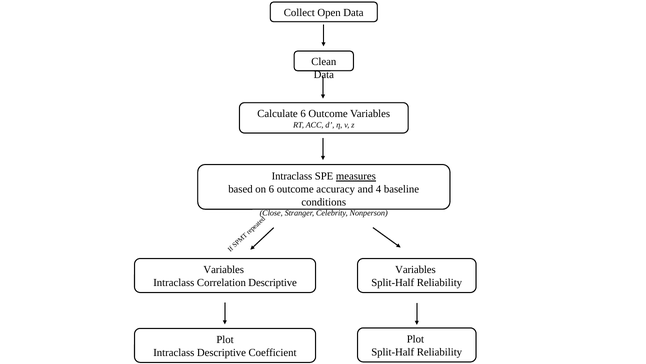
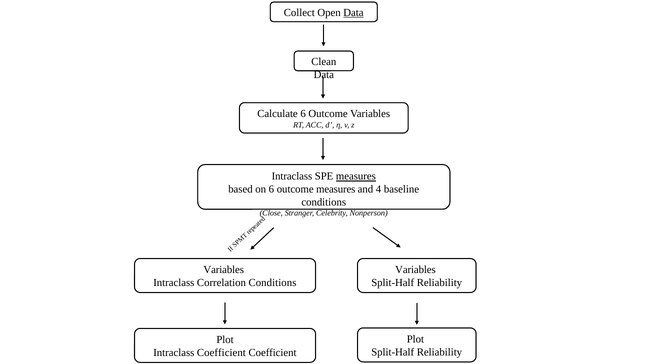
Data at (353, 13) underline: none -> present
outcome accuracy: accuracy -> measures
Correlation Descriptive: Descriptive -> Conditions
Intraclass Descriptive: Descriptive -> Coefficient
